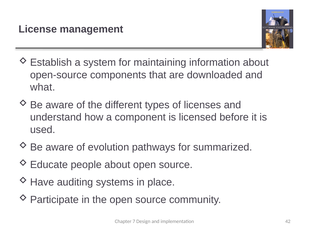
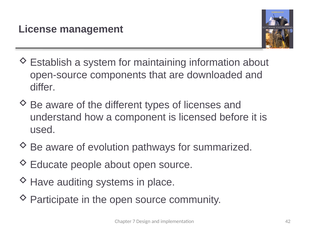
what: what -> differ
